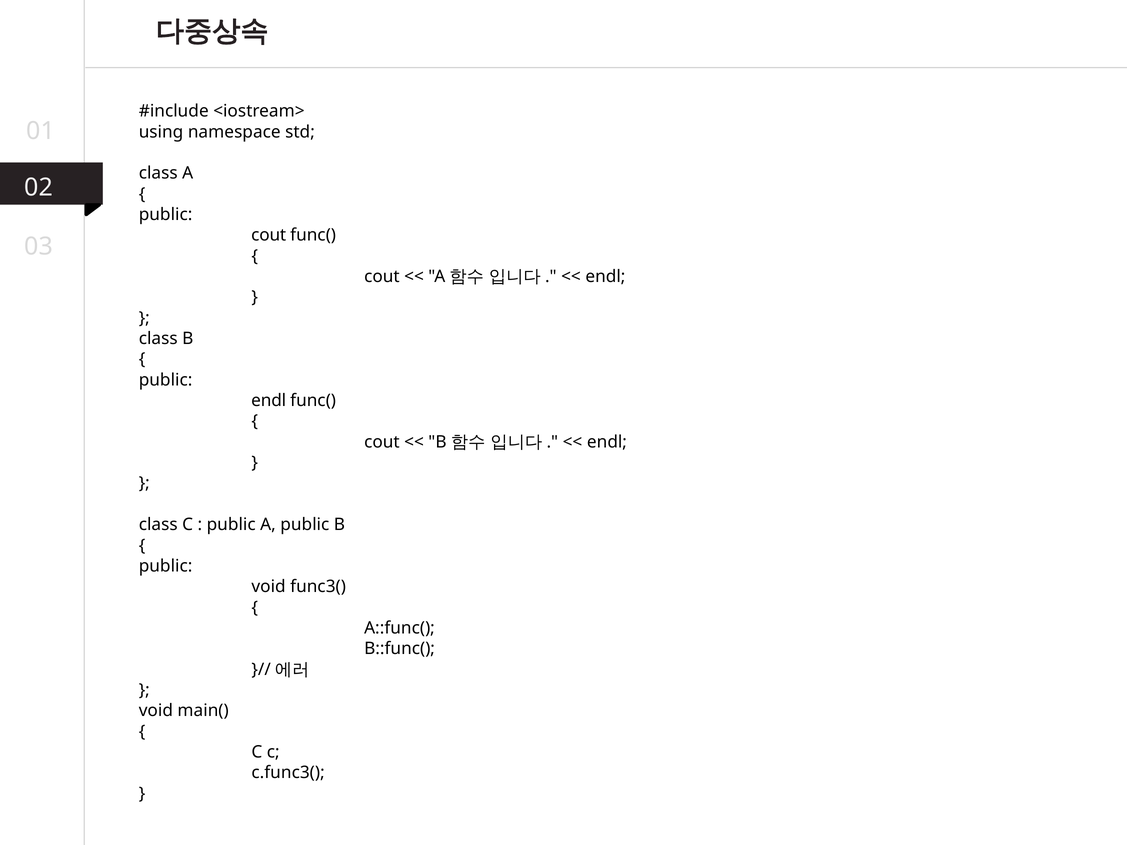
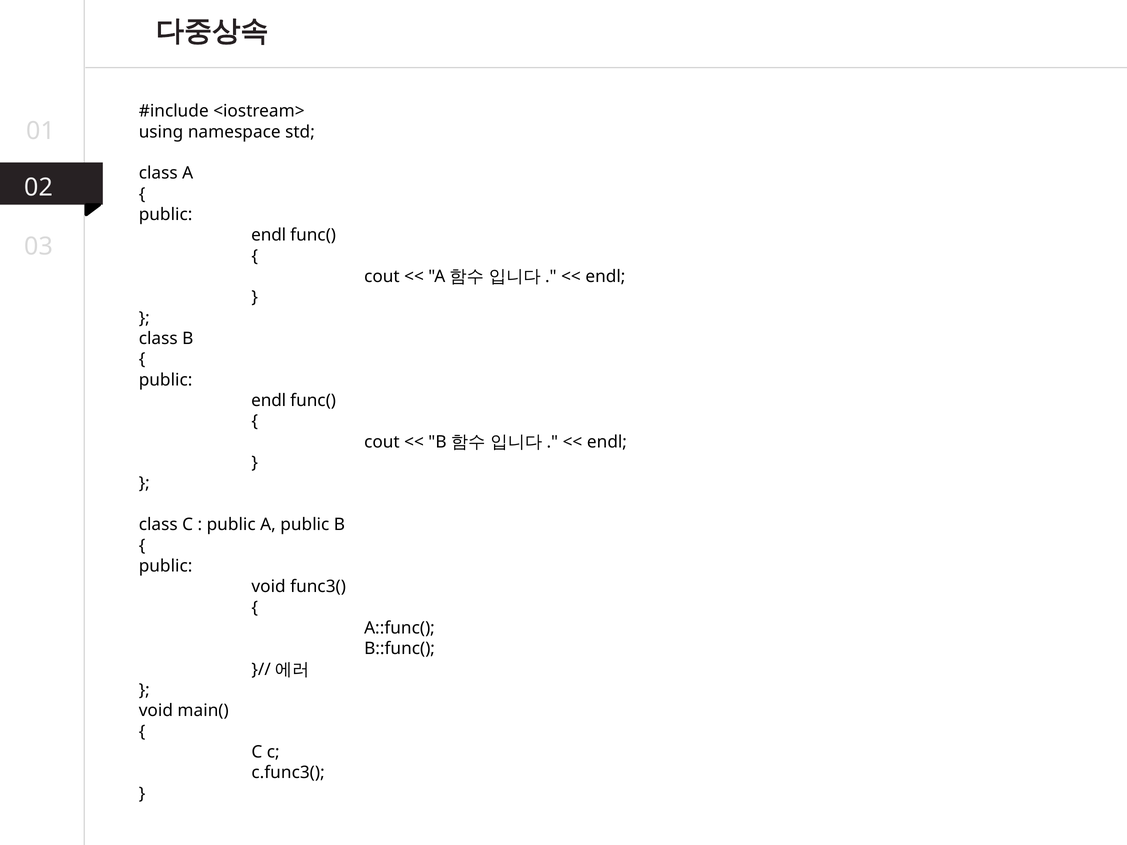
cout at (269, 235): cout -> endl
